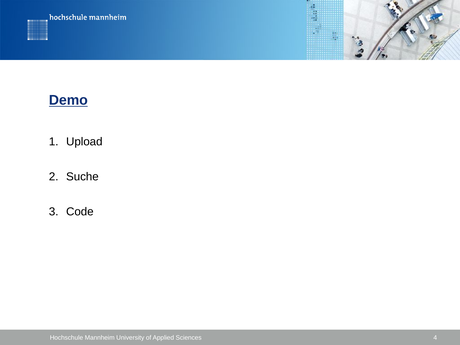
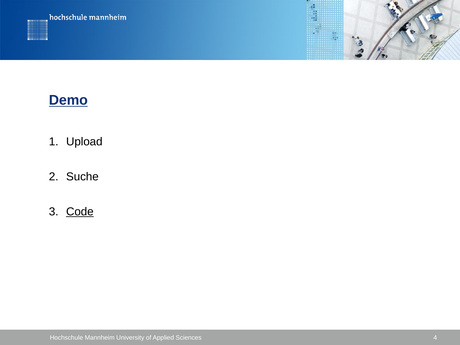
Code underline: none -> present
